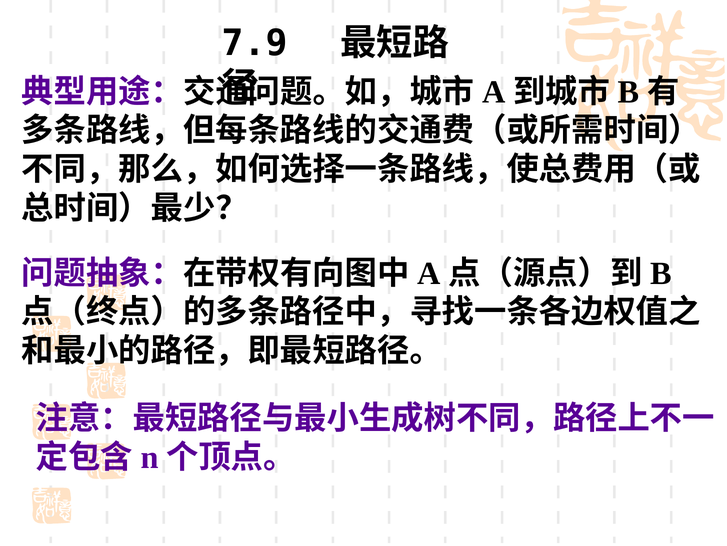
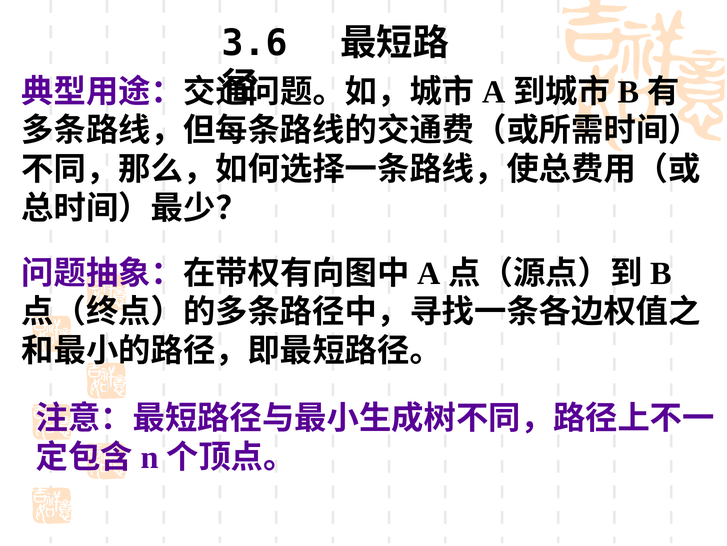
7.9: 7.9 -> 3.6
